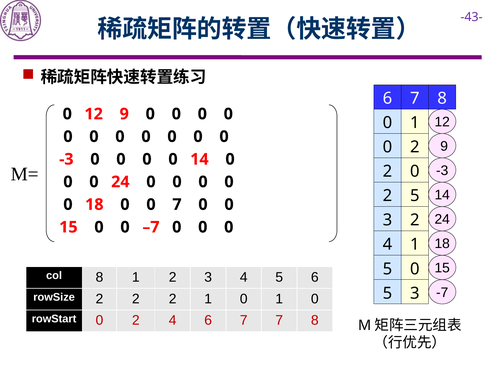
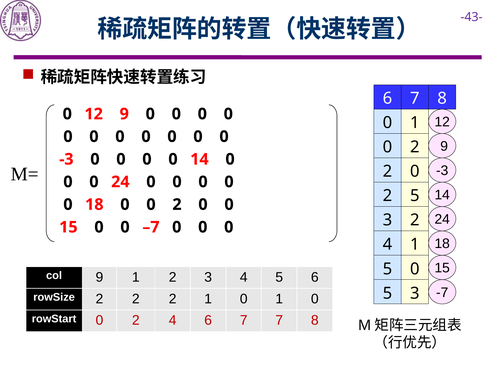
0 0 7: 7 -> 2
col 8: 8 -> 9
